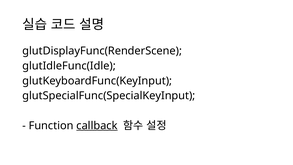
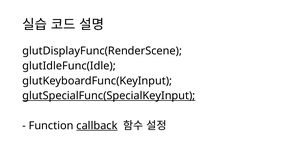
glutSpecialFunc(SpecialKeyInput underline: none -> present
